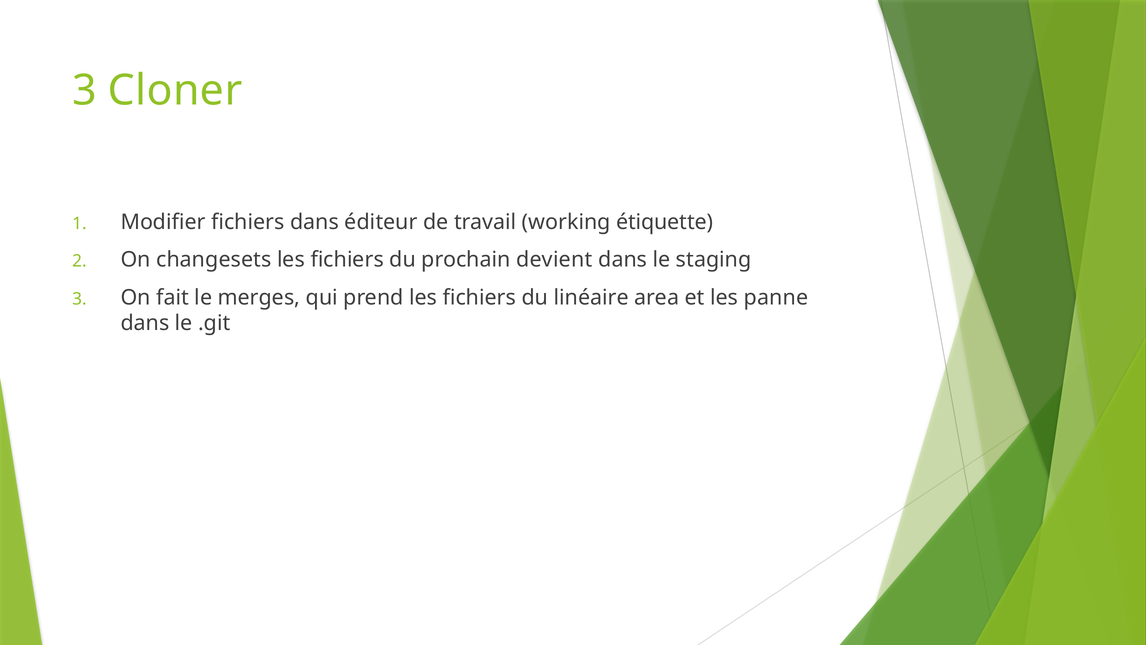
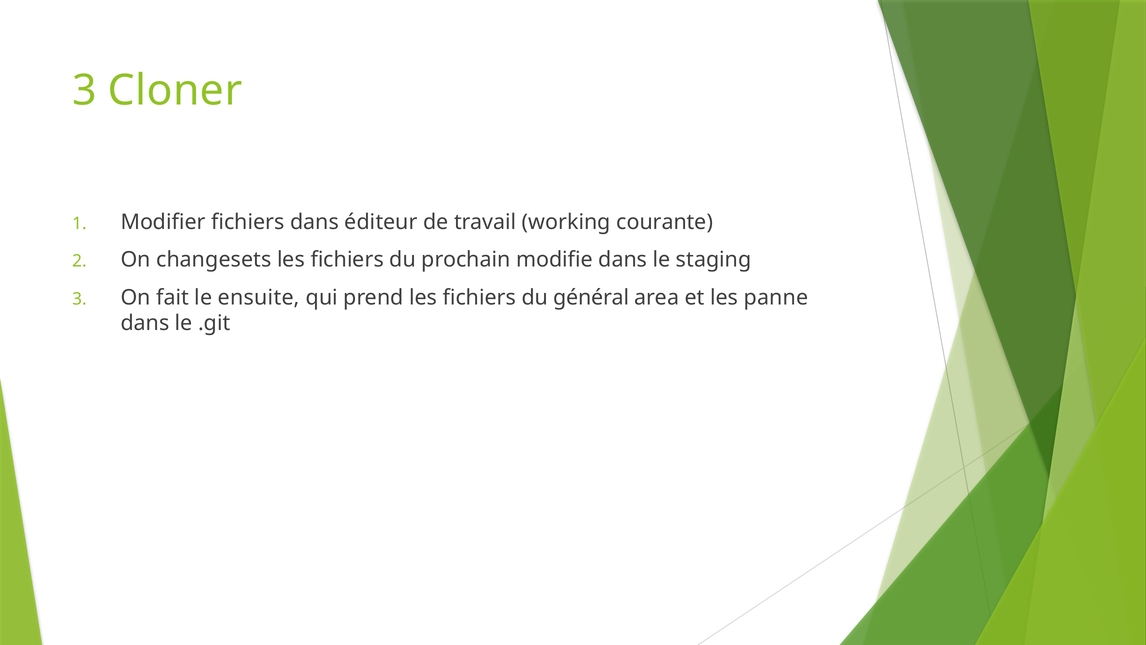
étiquette: étiquette -> courante
devient: devient -> modifie
merges: merges -> ensuite
linéaire: linéaire -> général
